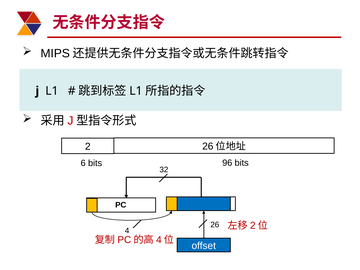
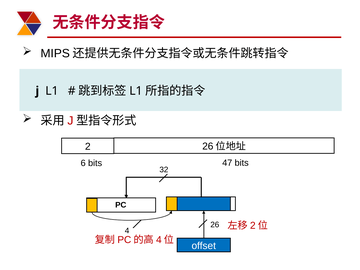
96: 96 -> 47
